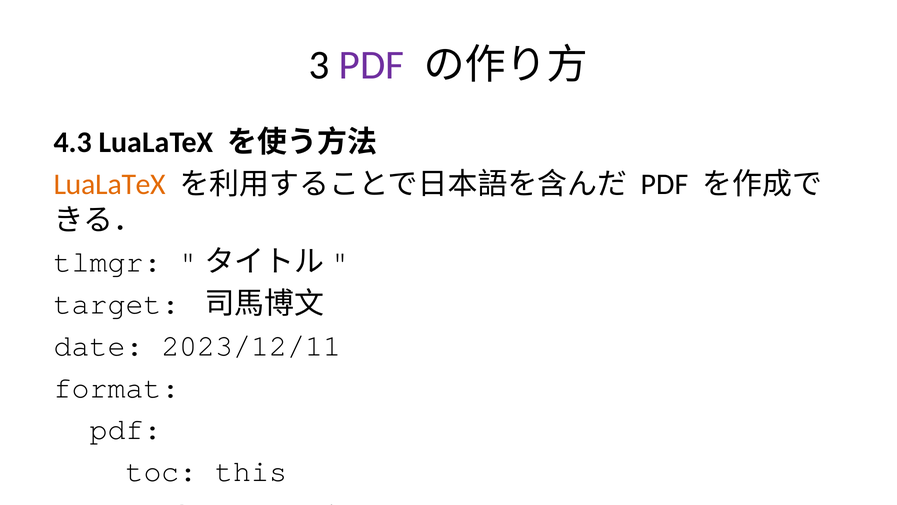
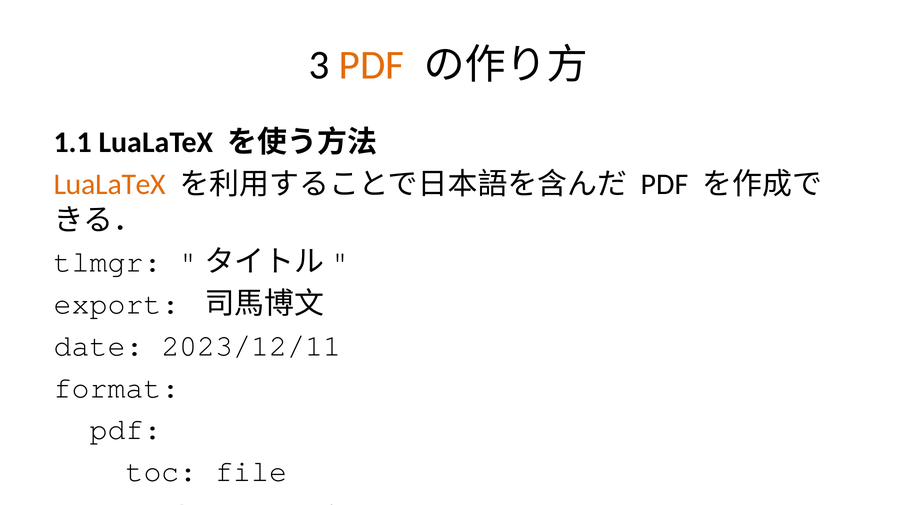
PDF at (372, 65) colour: purple -> orange
4.3: 4.3 -> 1.1
target at (117, 304): target -> export
toc this: this -> file
